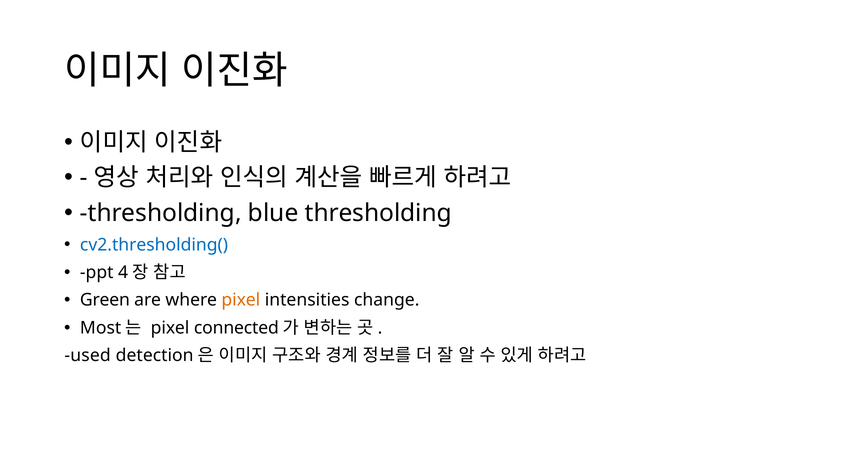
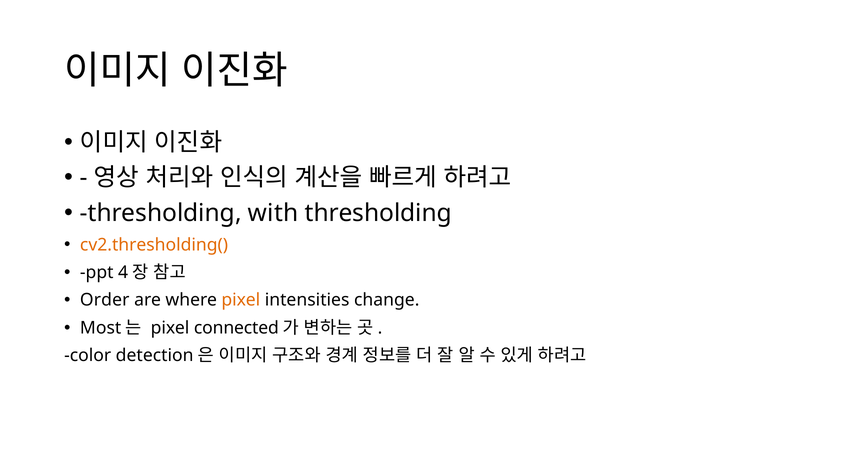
blue: blue -> with
cv2.thresholding( colour: blue -> orange
Green: Green -> Order
used: used -> color
